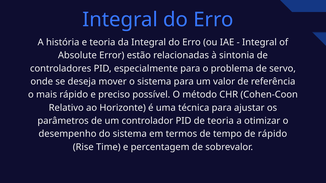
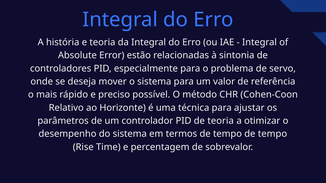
tempo de rápido: rápido -> tempo
